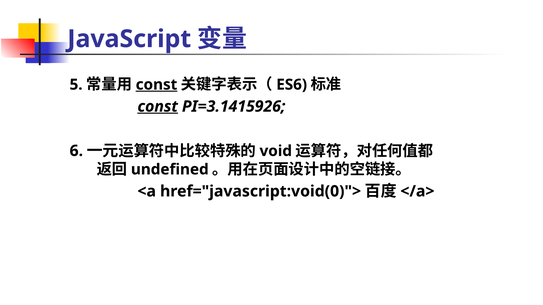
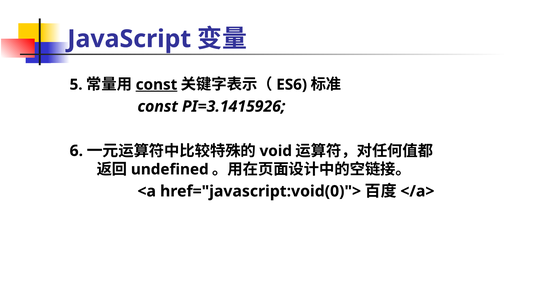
const at (158, 107) underline: present -> none
